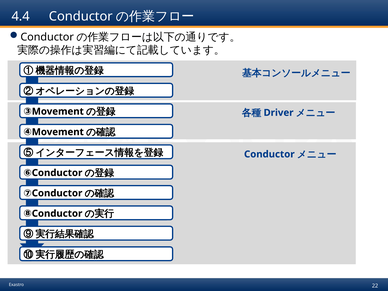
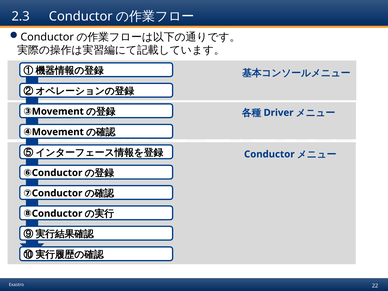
4.4: 4.4 -> 2.3
